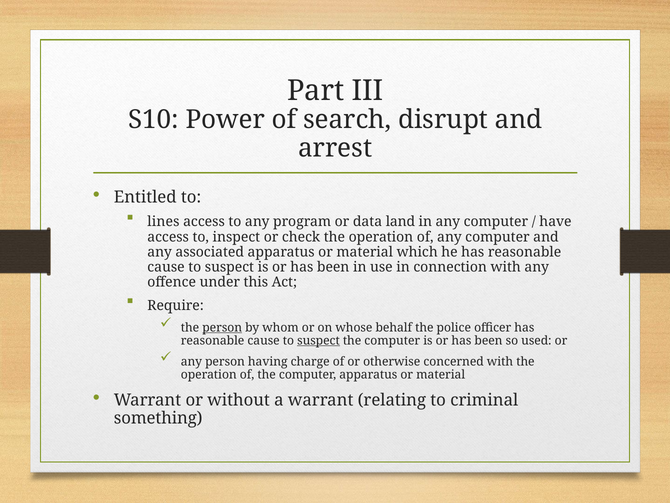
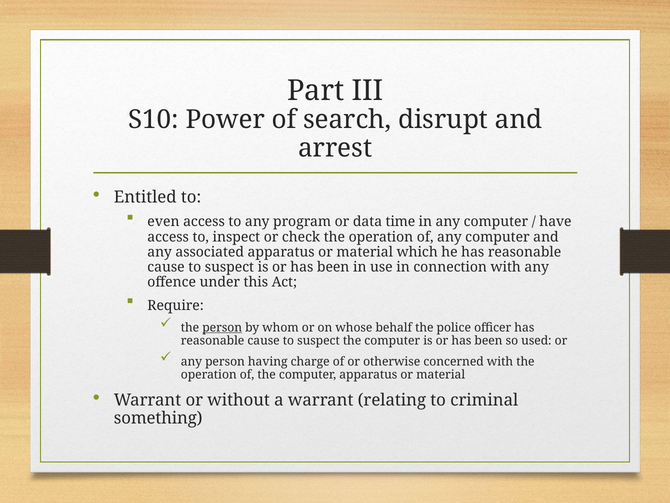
lines: lines -> even
land: land -> time
suspect at (319, 340) underline: present -> none
